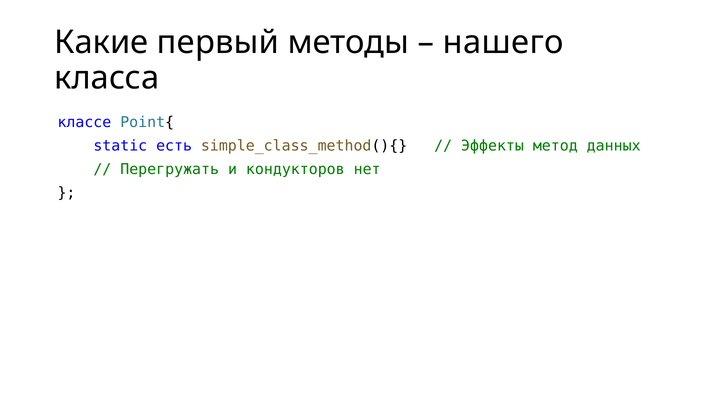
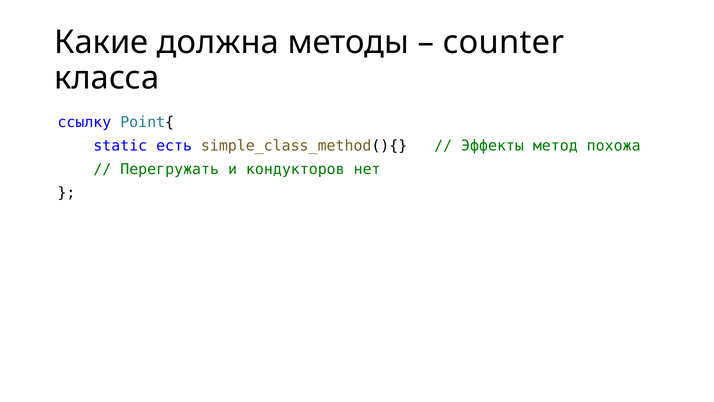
первый: первый -> должна
нашего: нашего -> counter
классе: классе -> ссылку
данных: данных -> похожа
